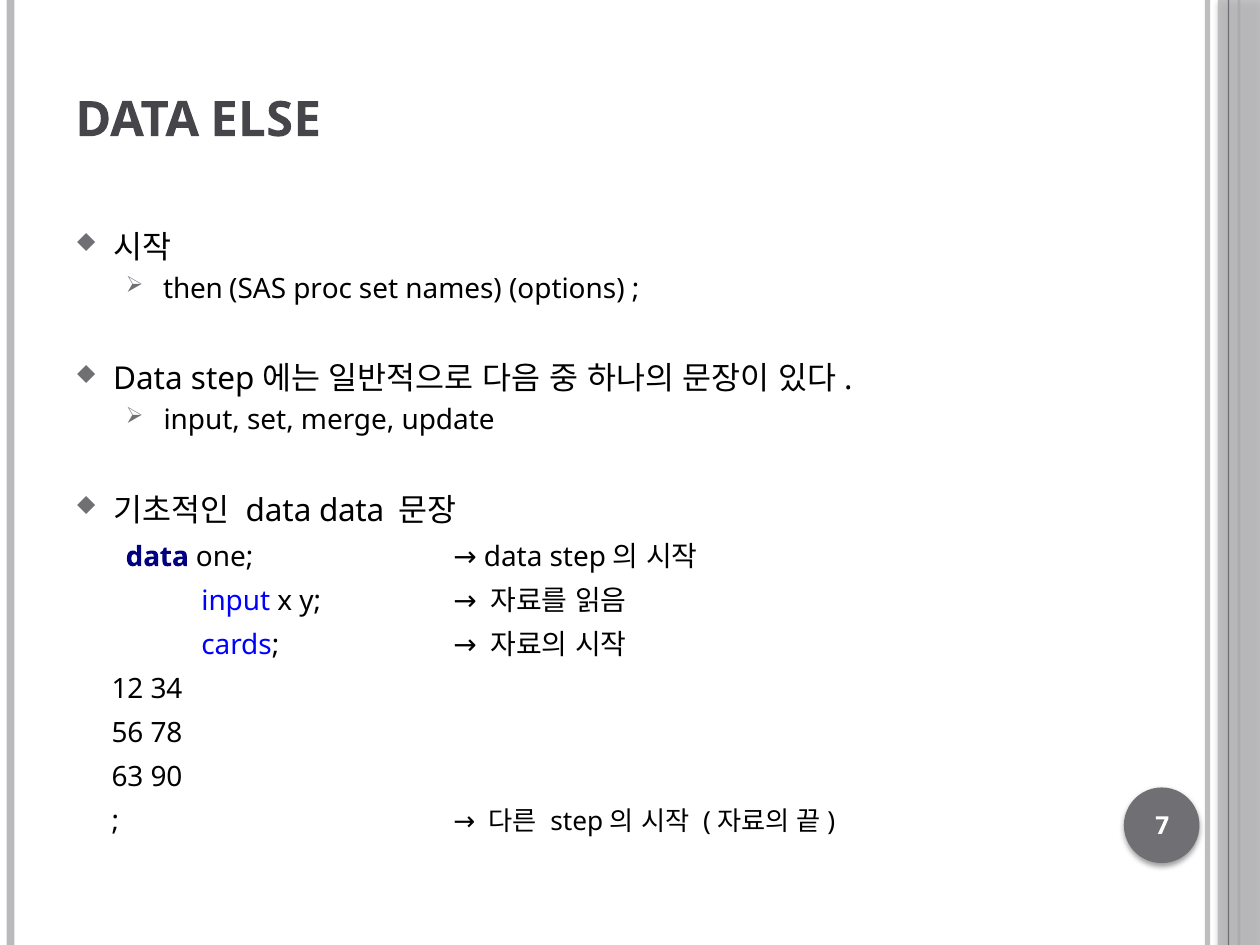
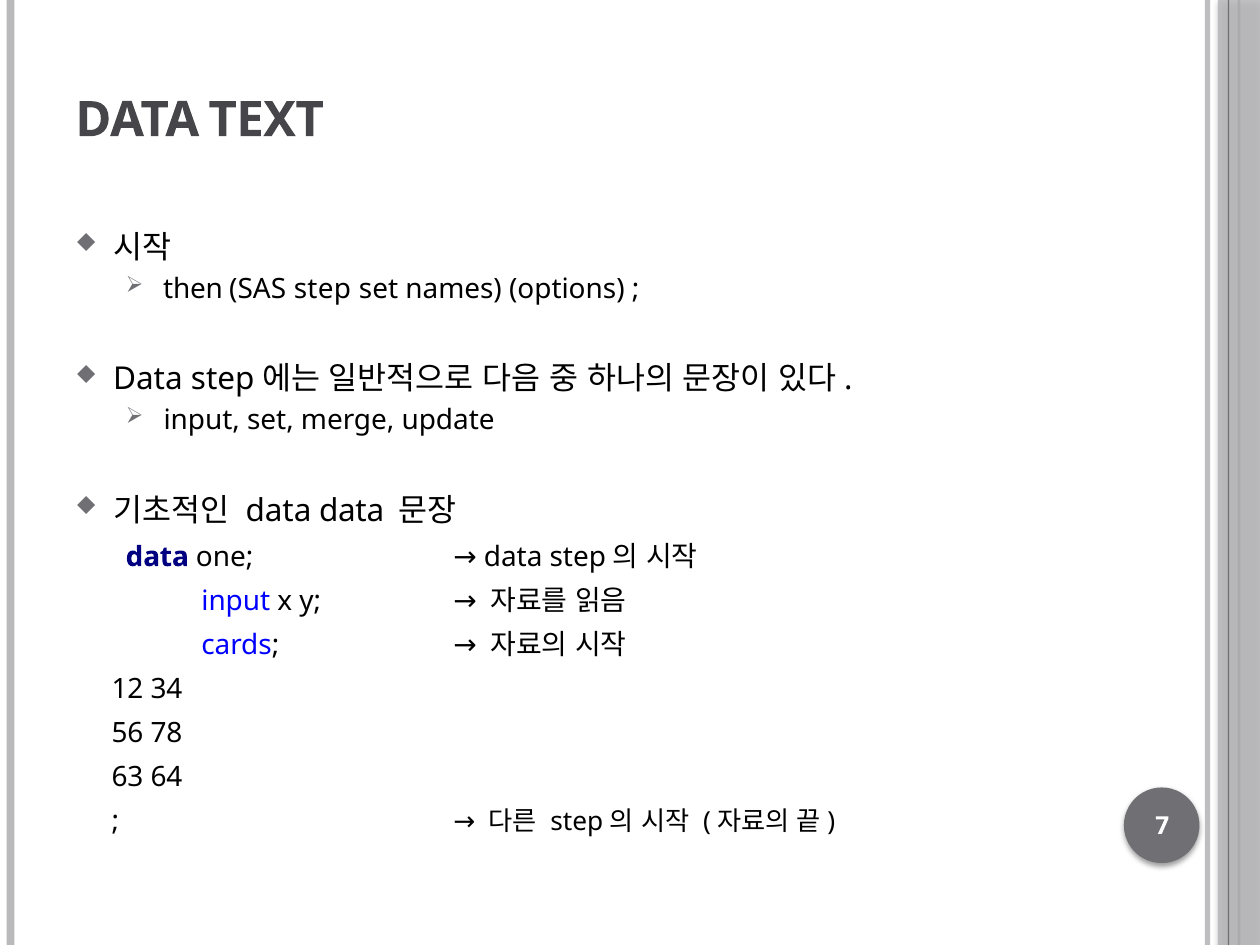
ELSE: ELSE -> TEXT
SAS proc: proc -> step
90: 90 -> 64
